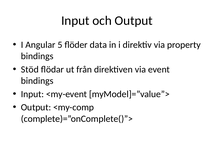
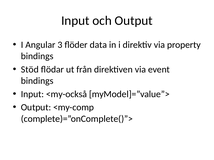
5: 5 -> 3
<my-event: <my-event -> <my-också
